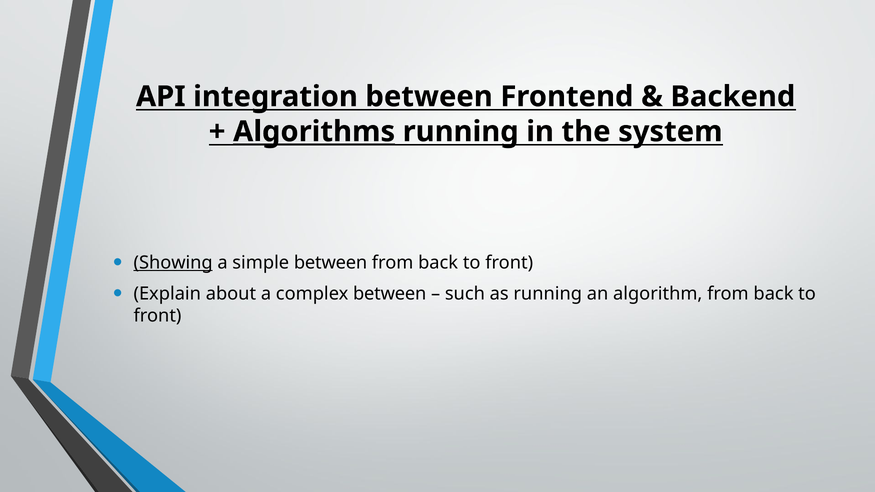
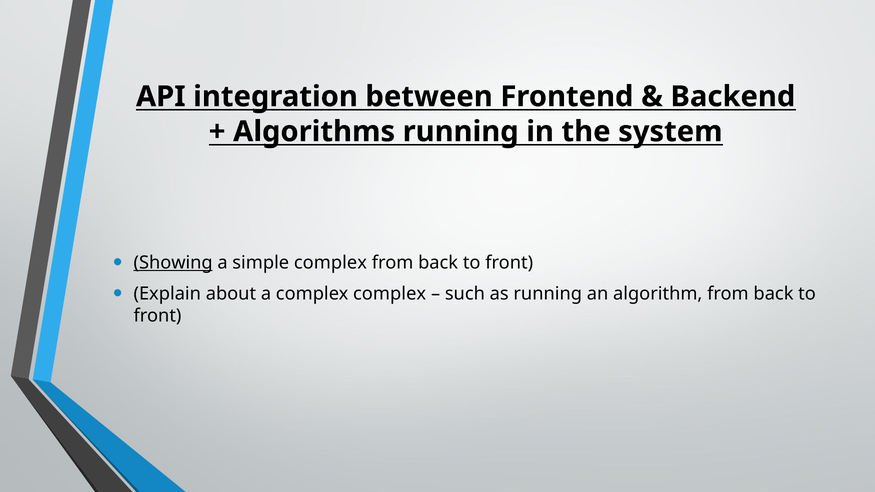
Algorithms underline: present -> none
simple between: between -> complex
complex between: between -> complex
